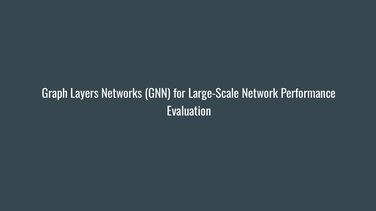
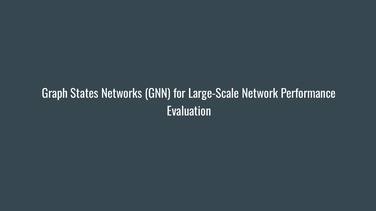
Layers: Layers -> States
